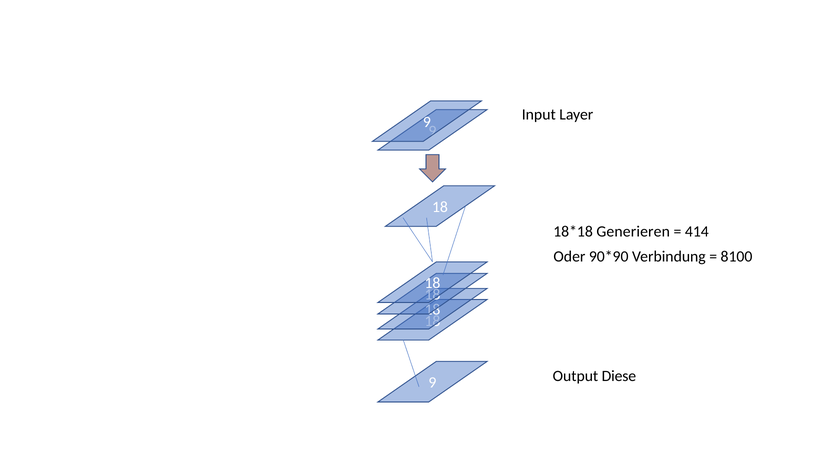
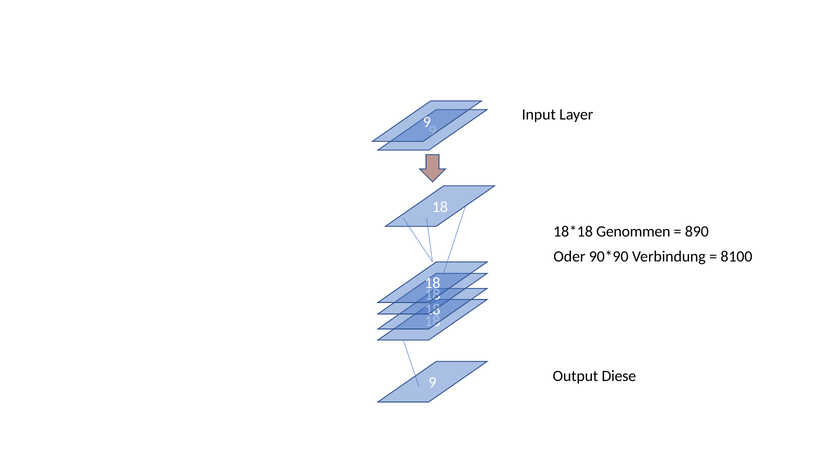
Generieren: Generieren -> Genommen
414: 414 -> 890
